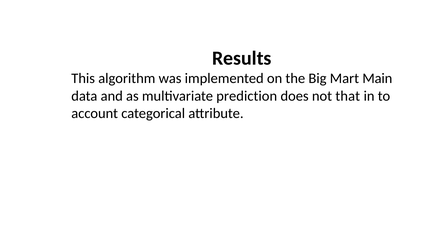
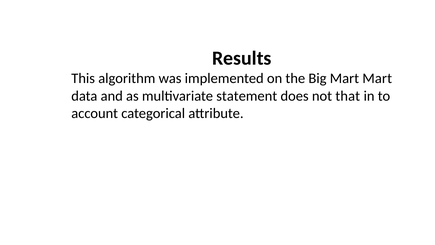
Mart Main: Main -> Mart
prediction: prediction -> statement
